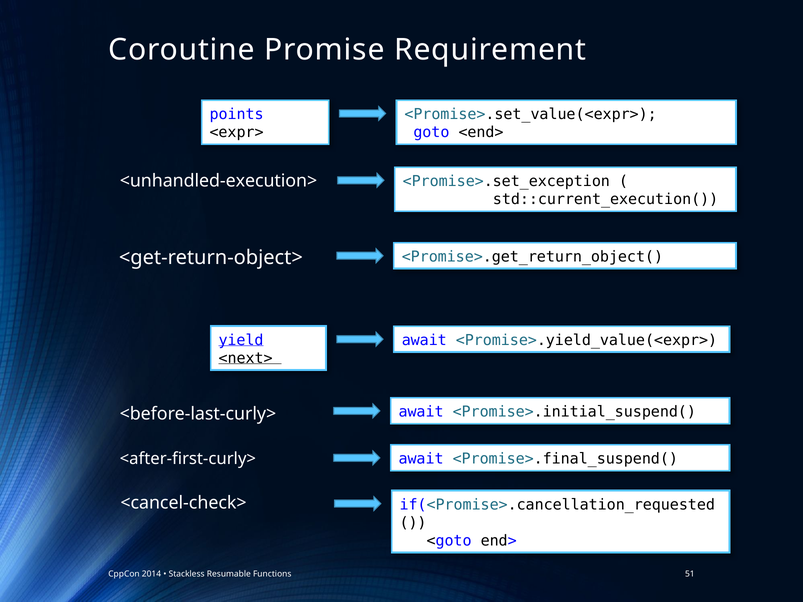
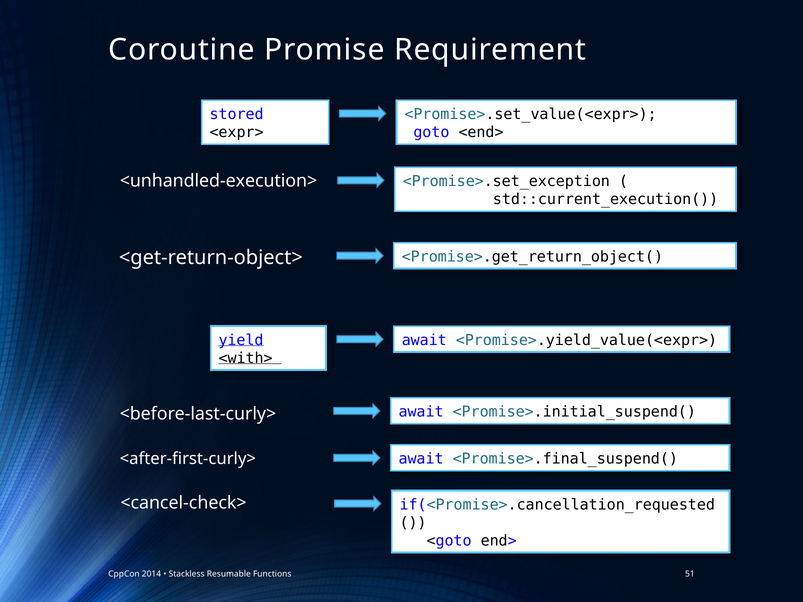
points: points -> stored
<next>: <next> -> <with>
